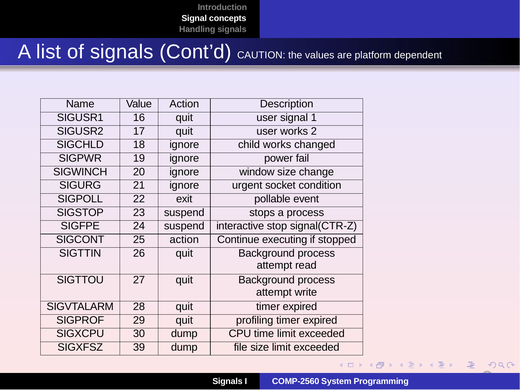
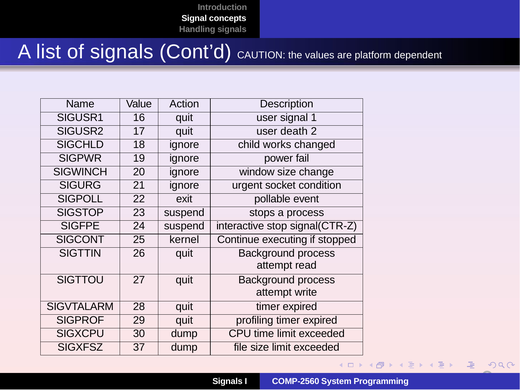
user works: works -> death
25 action: action -> kernel
39: 39 -> 37
